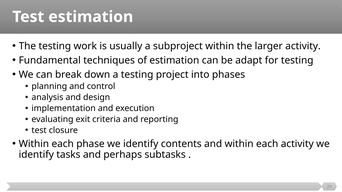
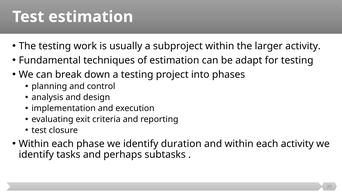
contents: contents -> duration
